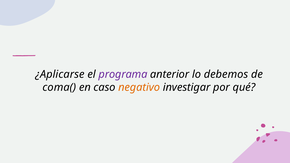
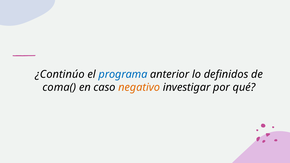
¿Aplicarse: ¿Aplicarse -> ¿Continúo
programa colour: purple -> blue
debemos: debemos -> definidos
